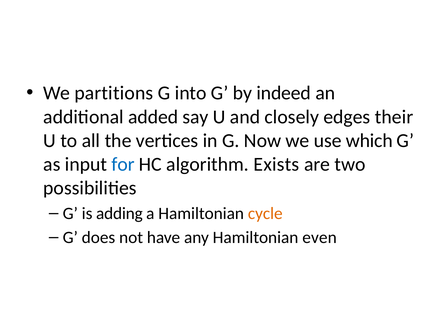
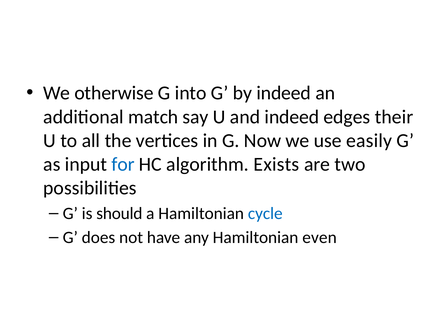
partitions: partitions -> otherwise
added: added -> match
and closely: closely -> indeed
which: which -> easily
adding: adding -> should
cycle colour: orange -> blue
